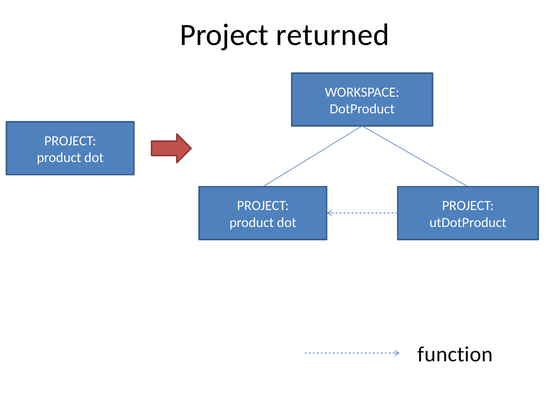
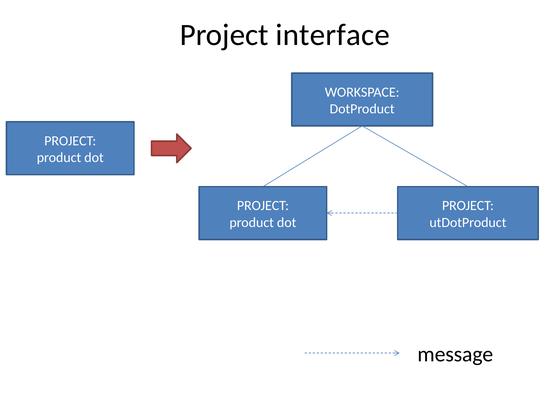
returned: returned -> interface
function: function -> message
